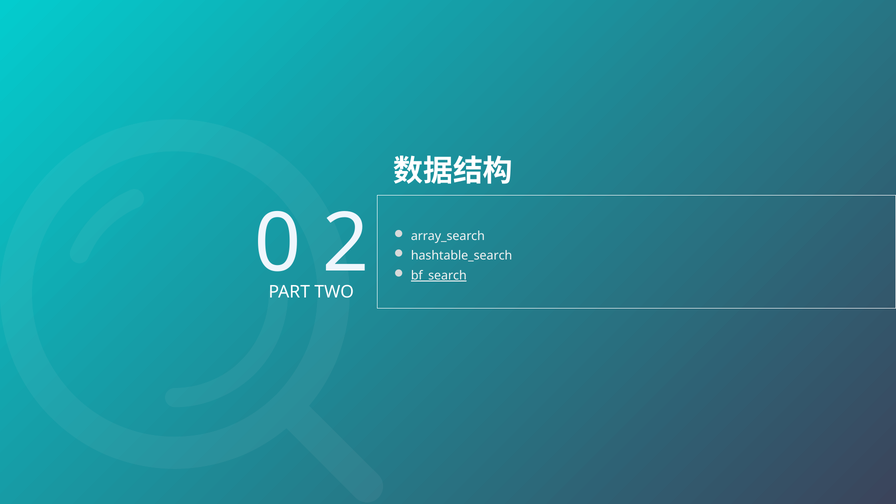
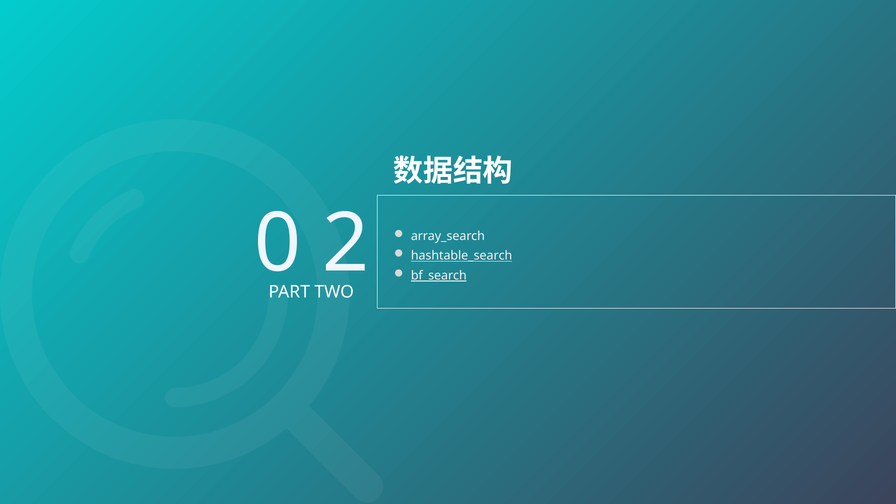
hashtable_search underline: none -> present
